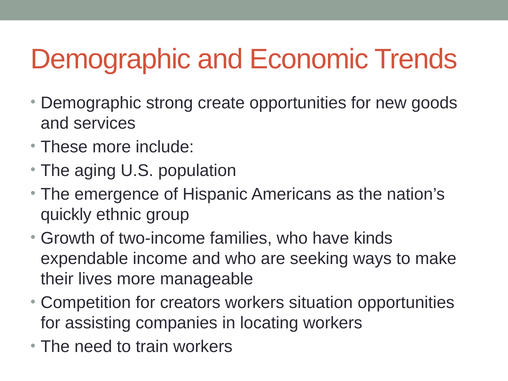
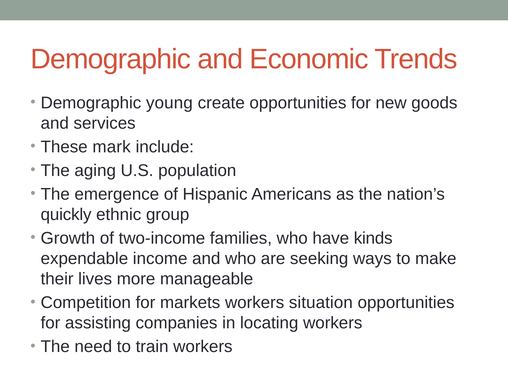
strong: strong -> young
These more: more -> mark
creators: creators -> markets
